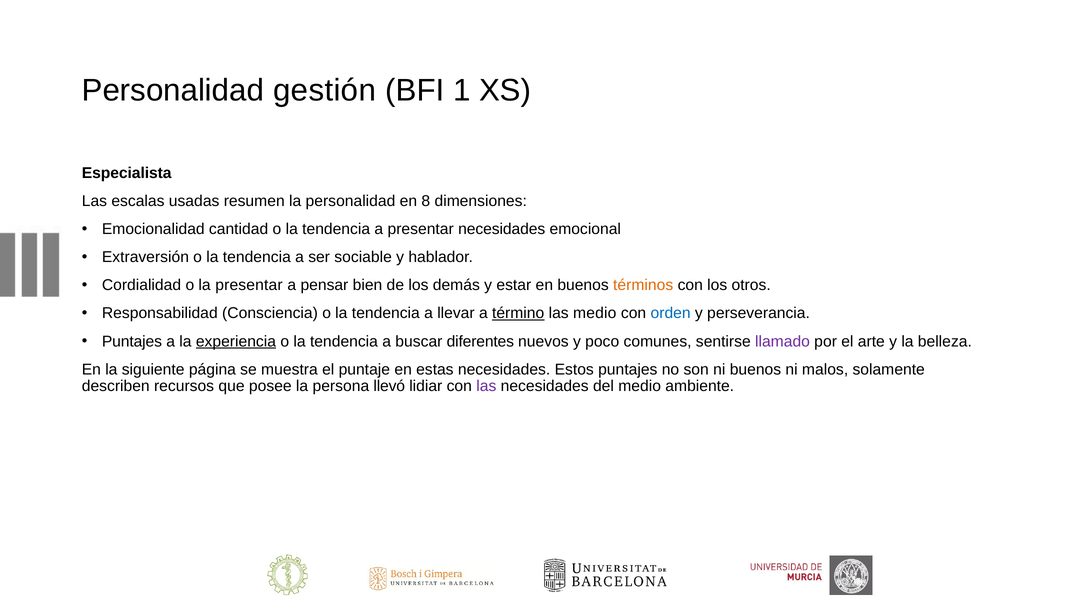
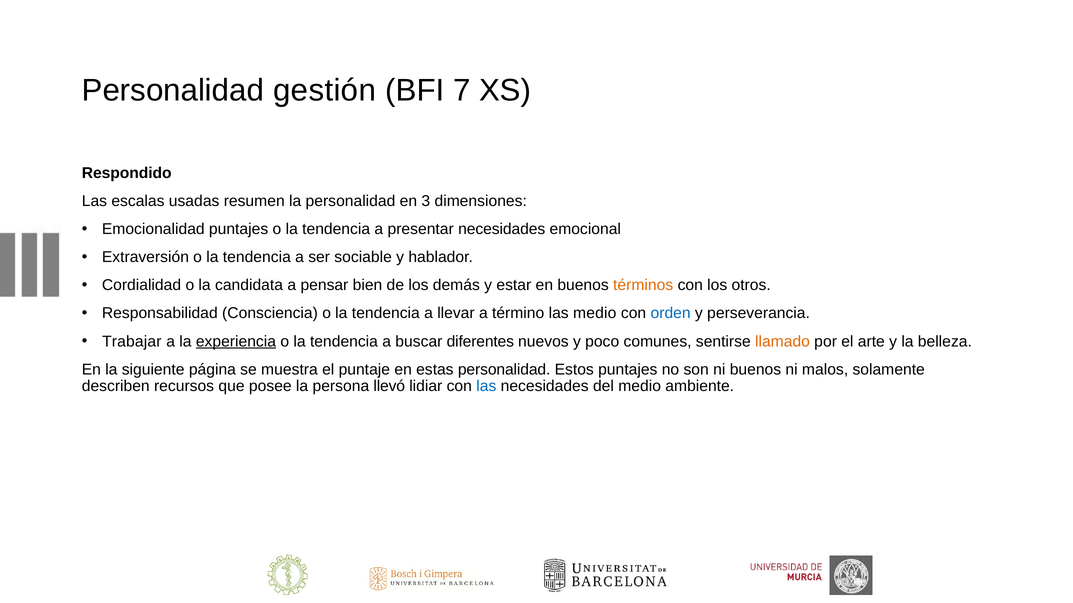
1: 1 -> 7
Especialista: Especialista -> Respondido
8: 8 -> 3
Emocionalidad cantidad: cantidad -> puntajes
la presentar: presentar -> candidata
término underline: present -> none
Puntajes at (132, 342): Puntajes -> Trabajar
llamado colour: purple -> orange
estas necesidades: necesidades -> personalidad
las at (486, 387) colour: purple -> blue
